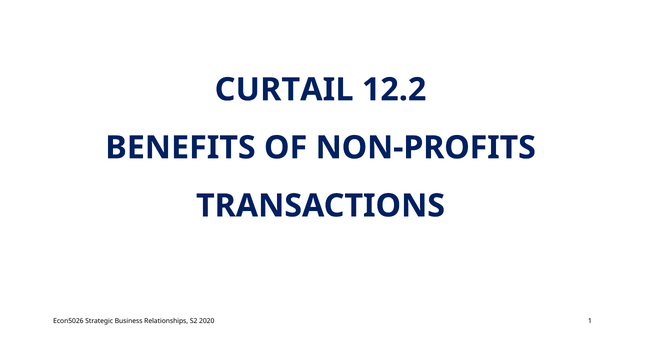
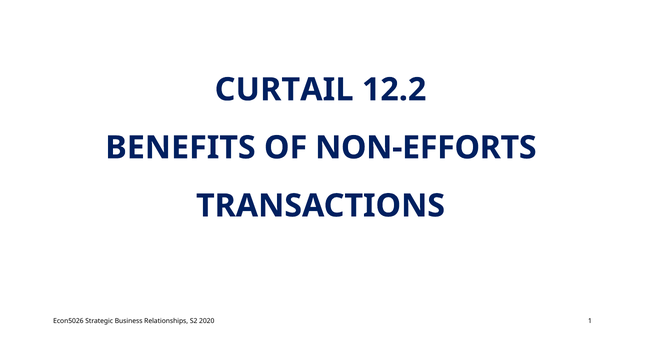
NON-PROFITS: NON-PROFITS -> NON-EFFORTS
